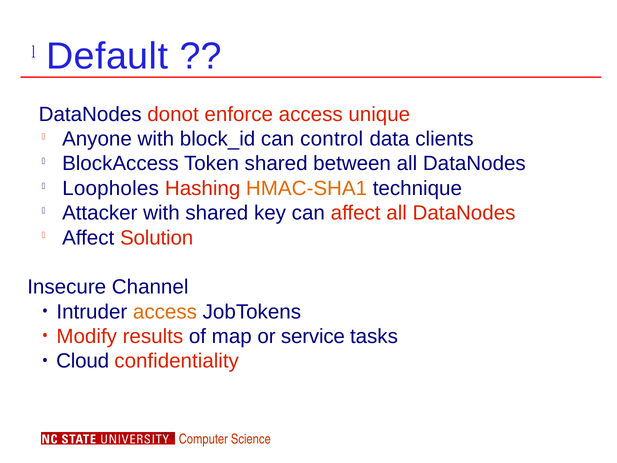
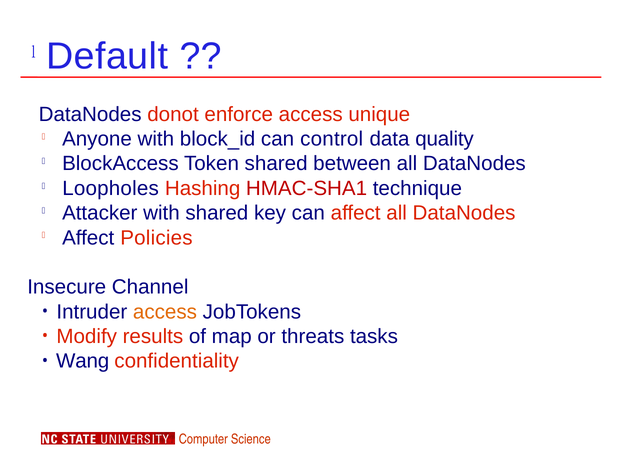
clients: clients -> quality
HMAC-SHA1 colour: orange -> red
Solution: Solution -> Policies
service: service -> threats
Cloud: Cloud -> Wang
